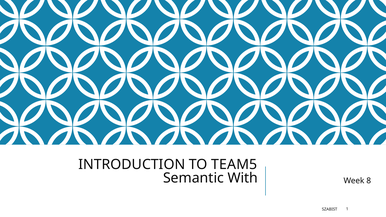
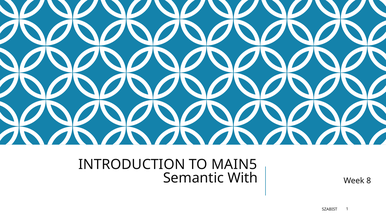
TEAM5: TEAM5 -> MAIN5
